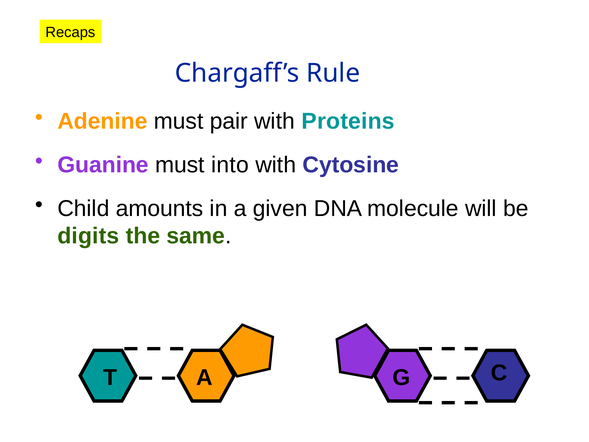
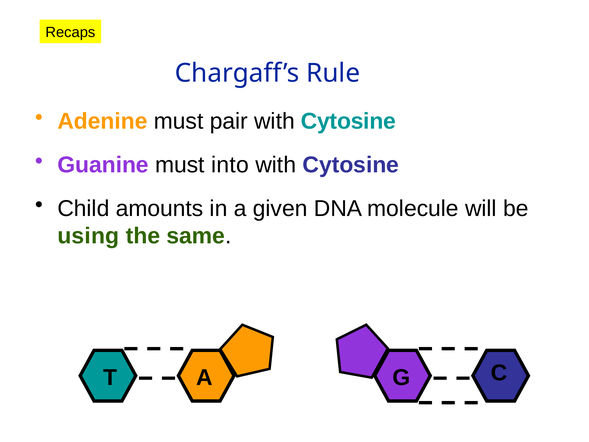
pair with Proteins: Proteins -> Cytosine
digits: digits -> using
